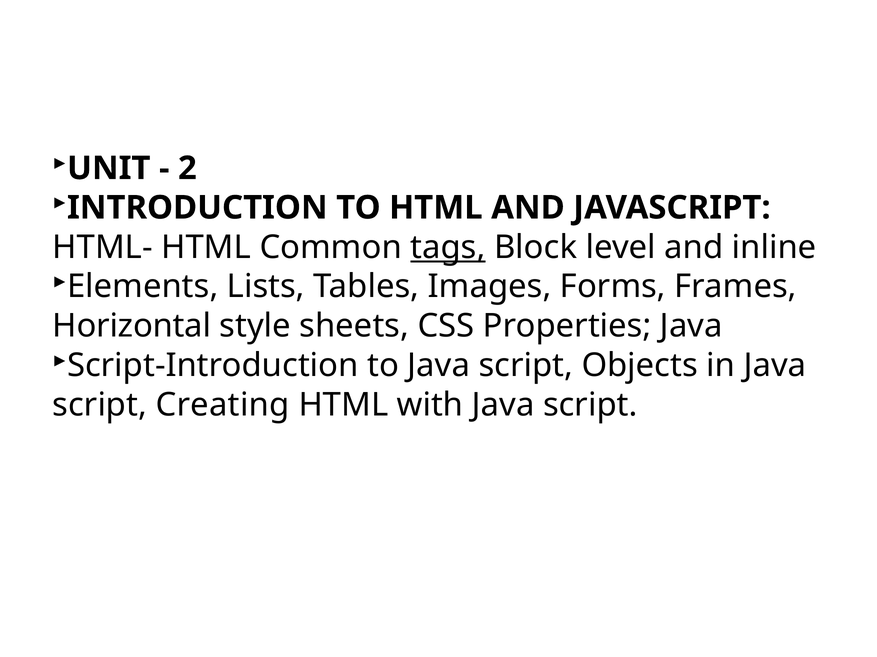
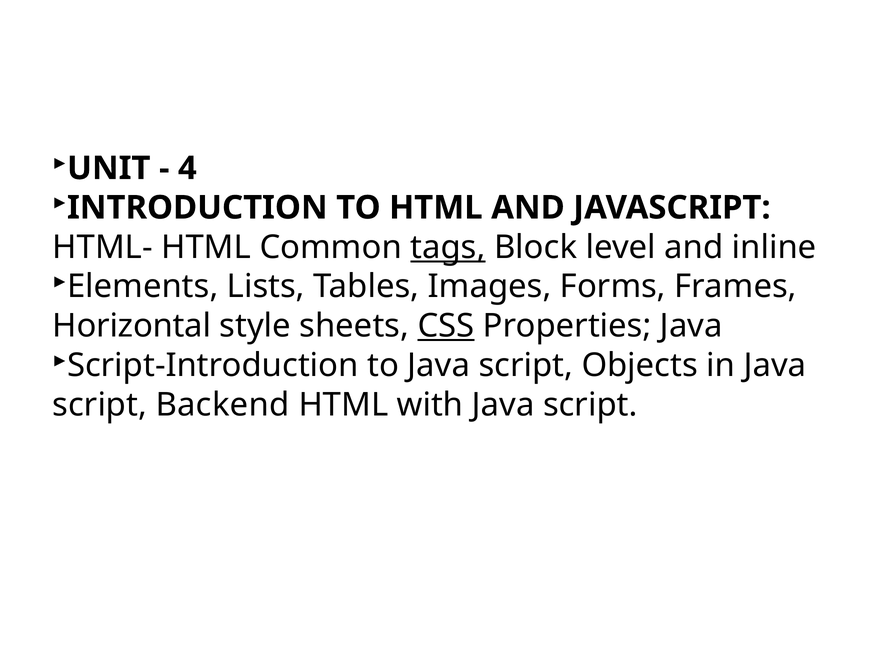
2: 2 -> 4
CSS underline: none -> present
Creating: Creating -> Backend
